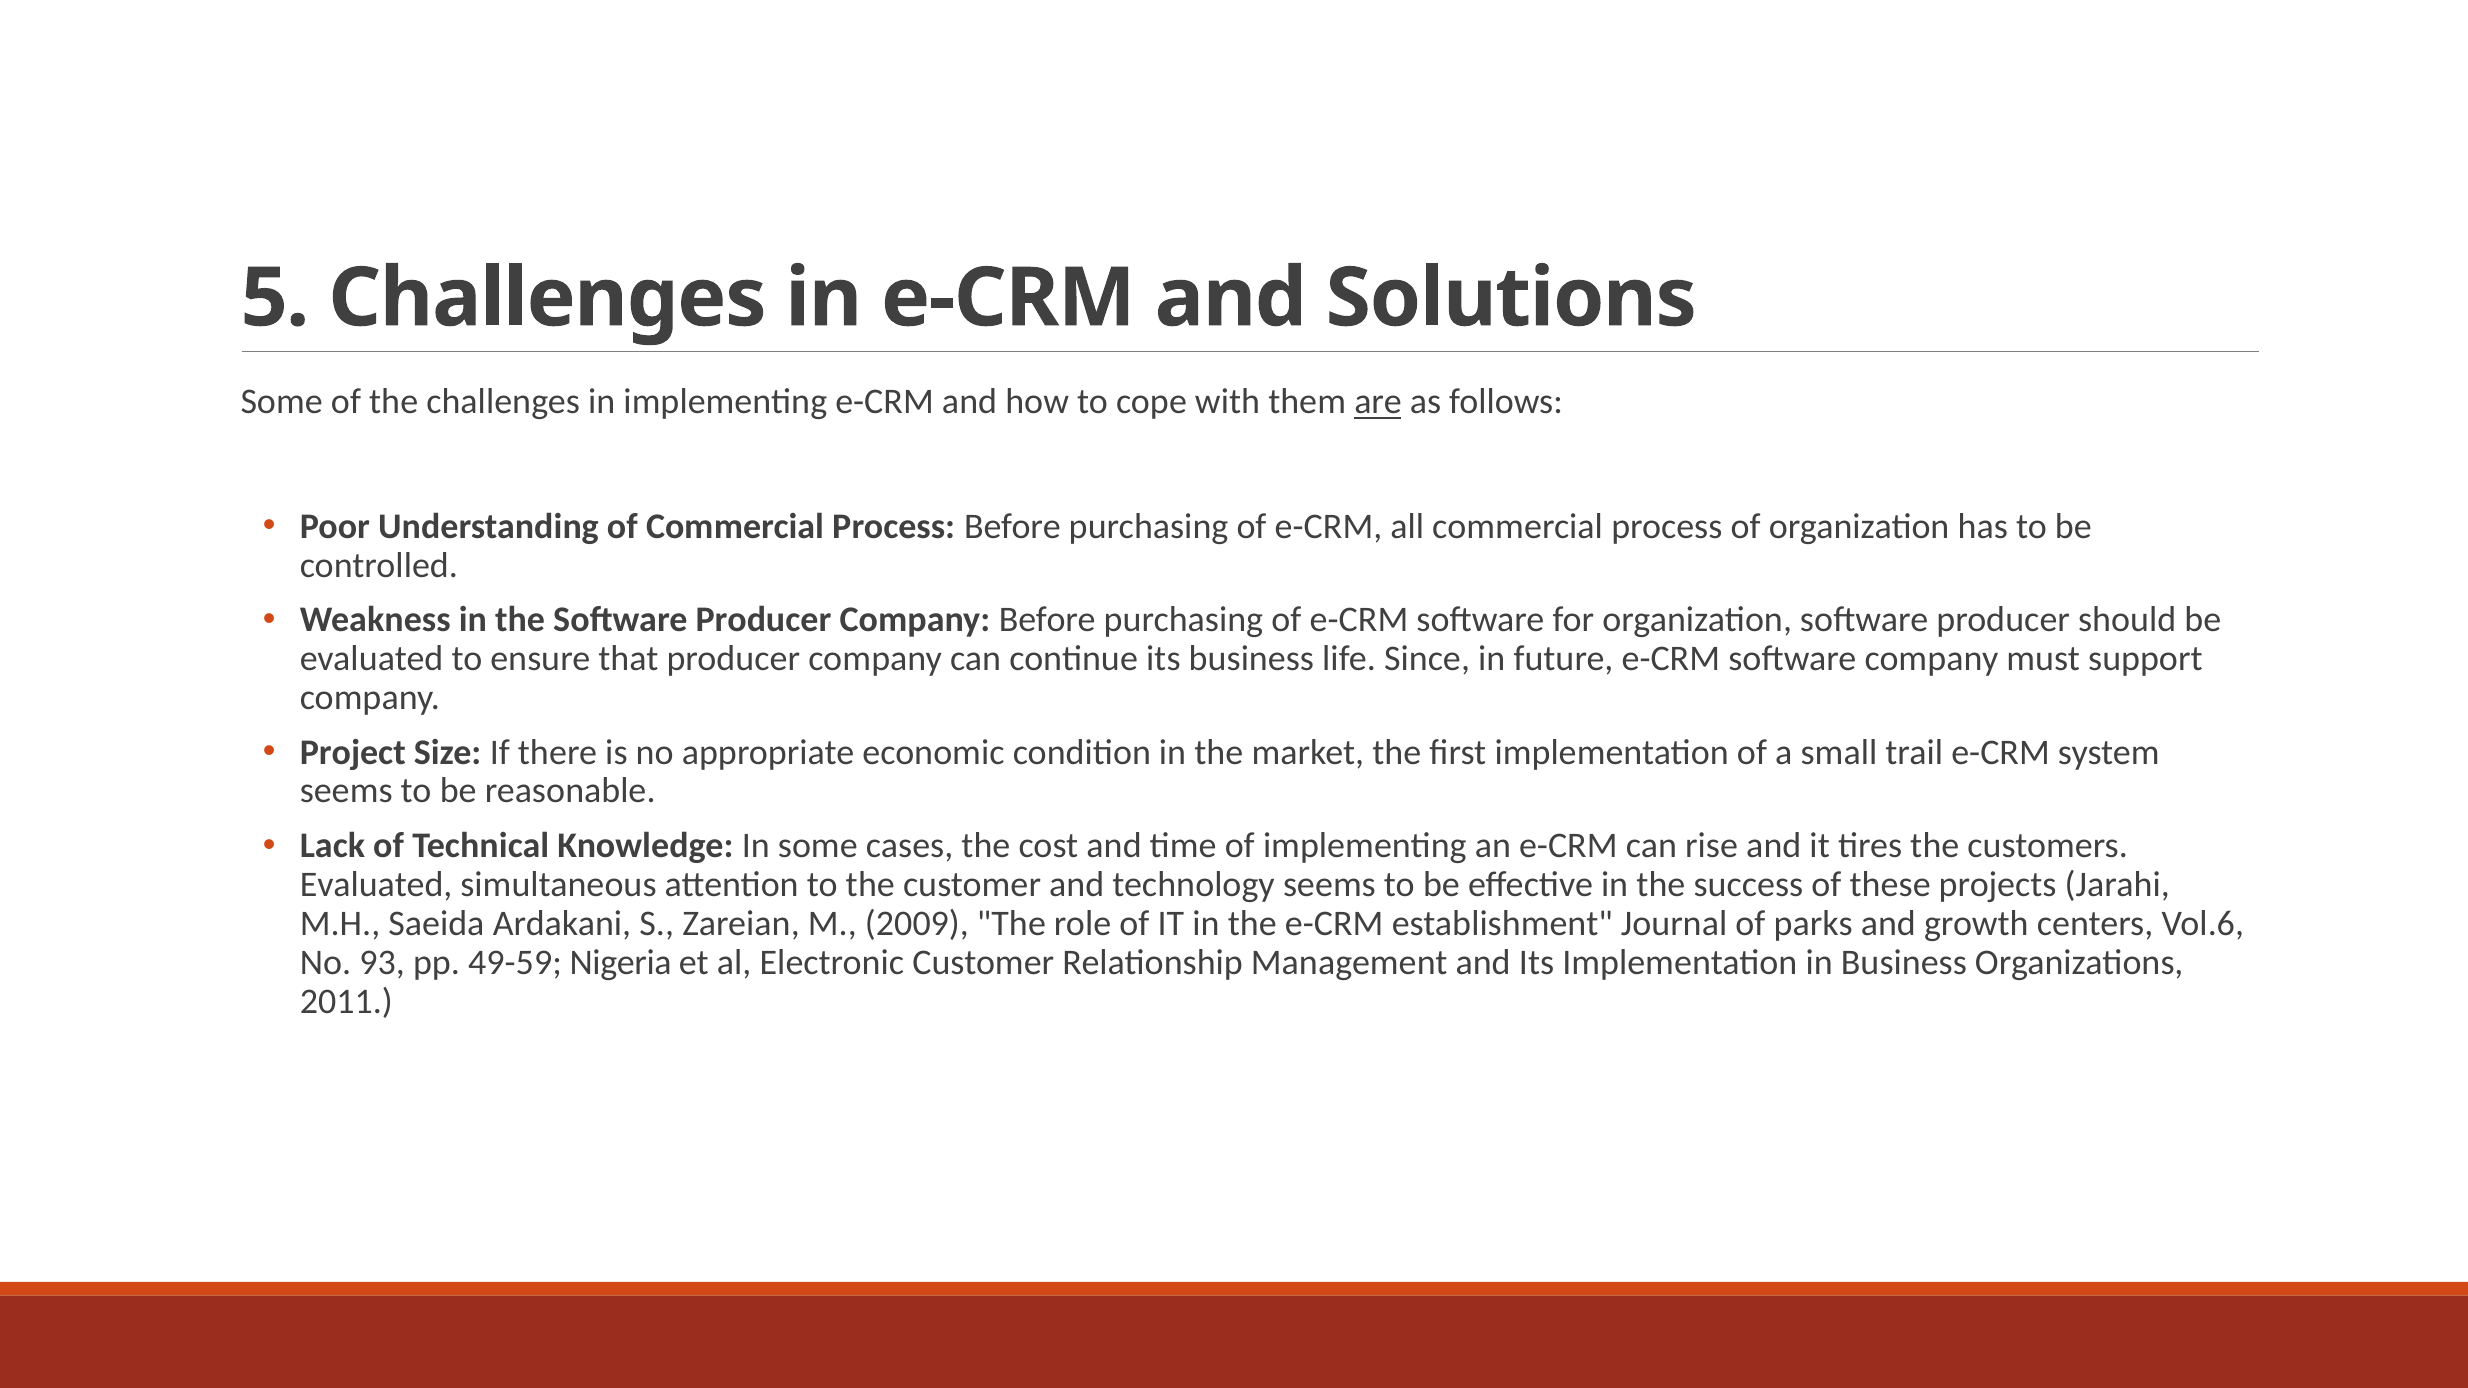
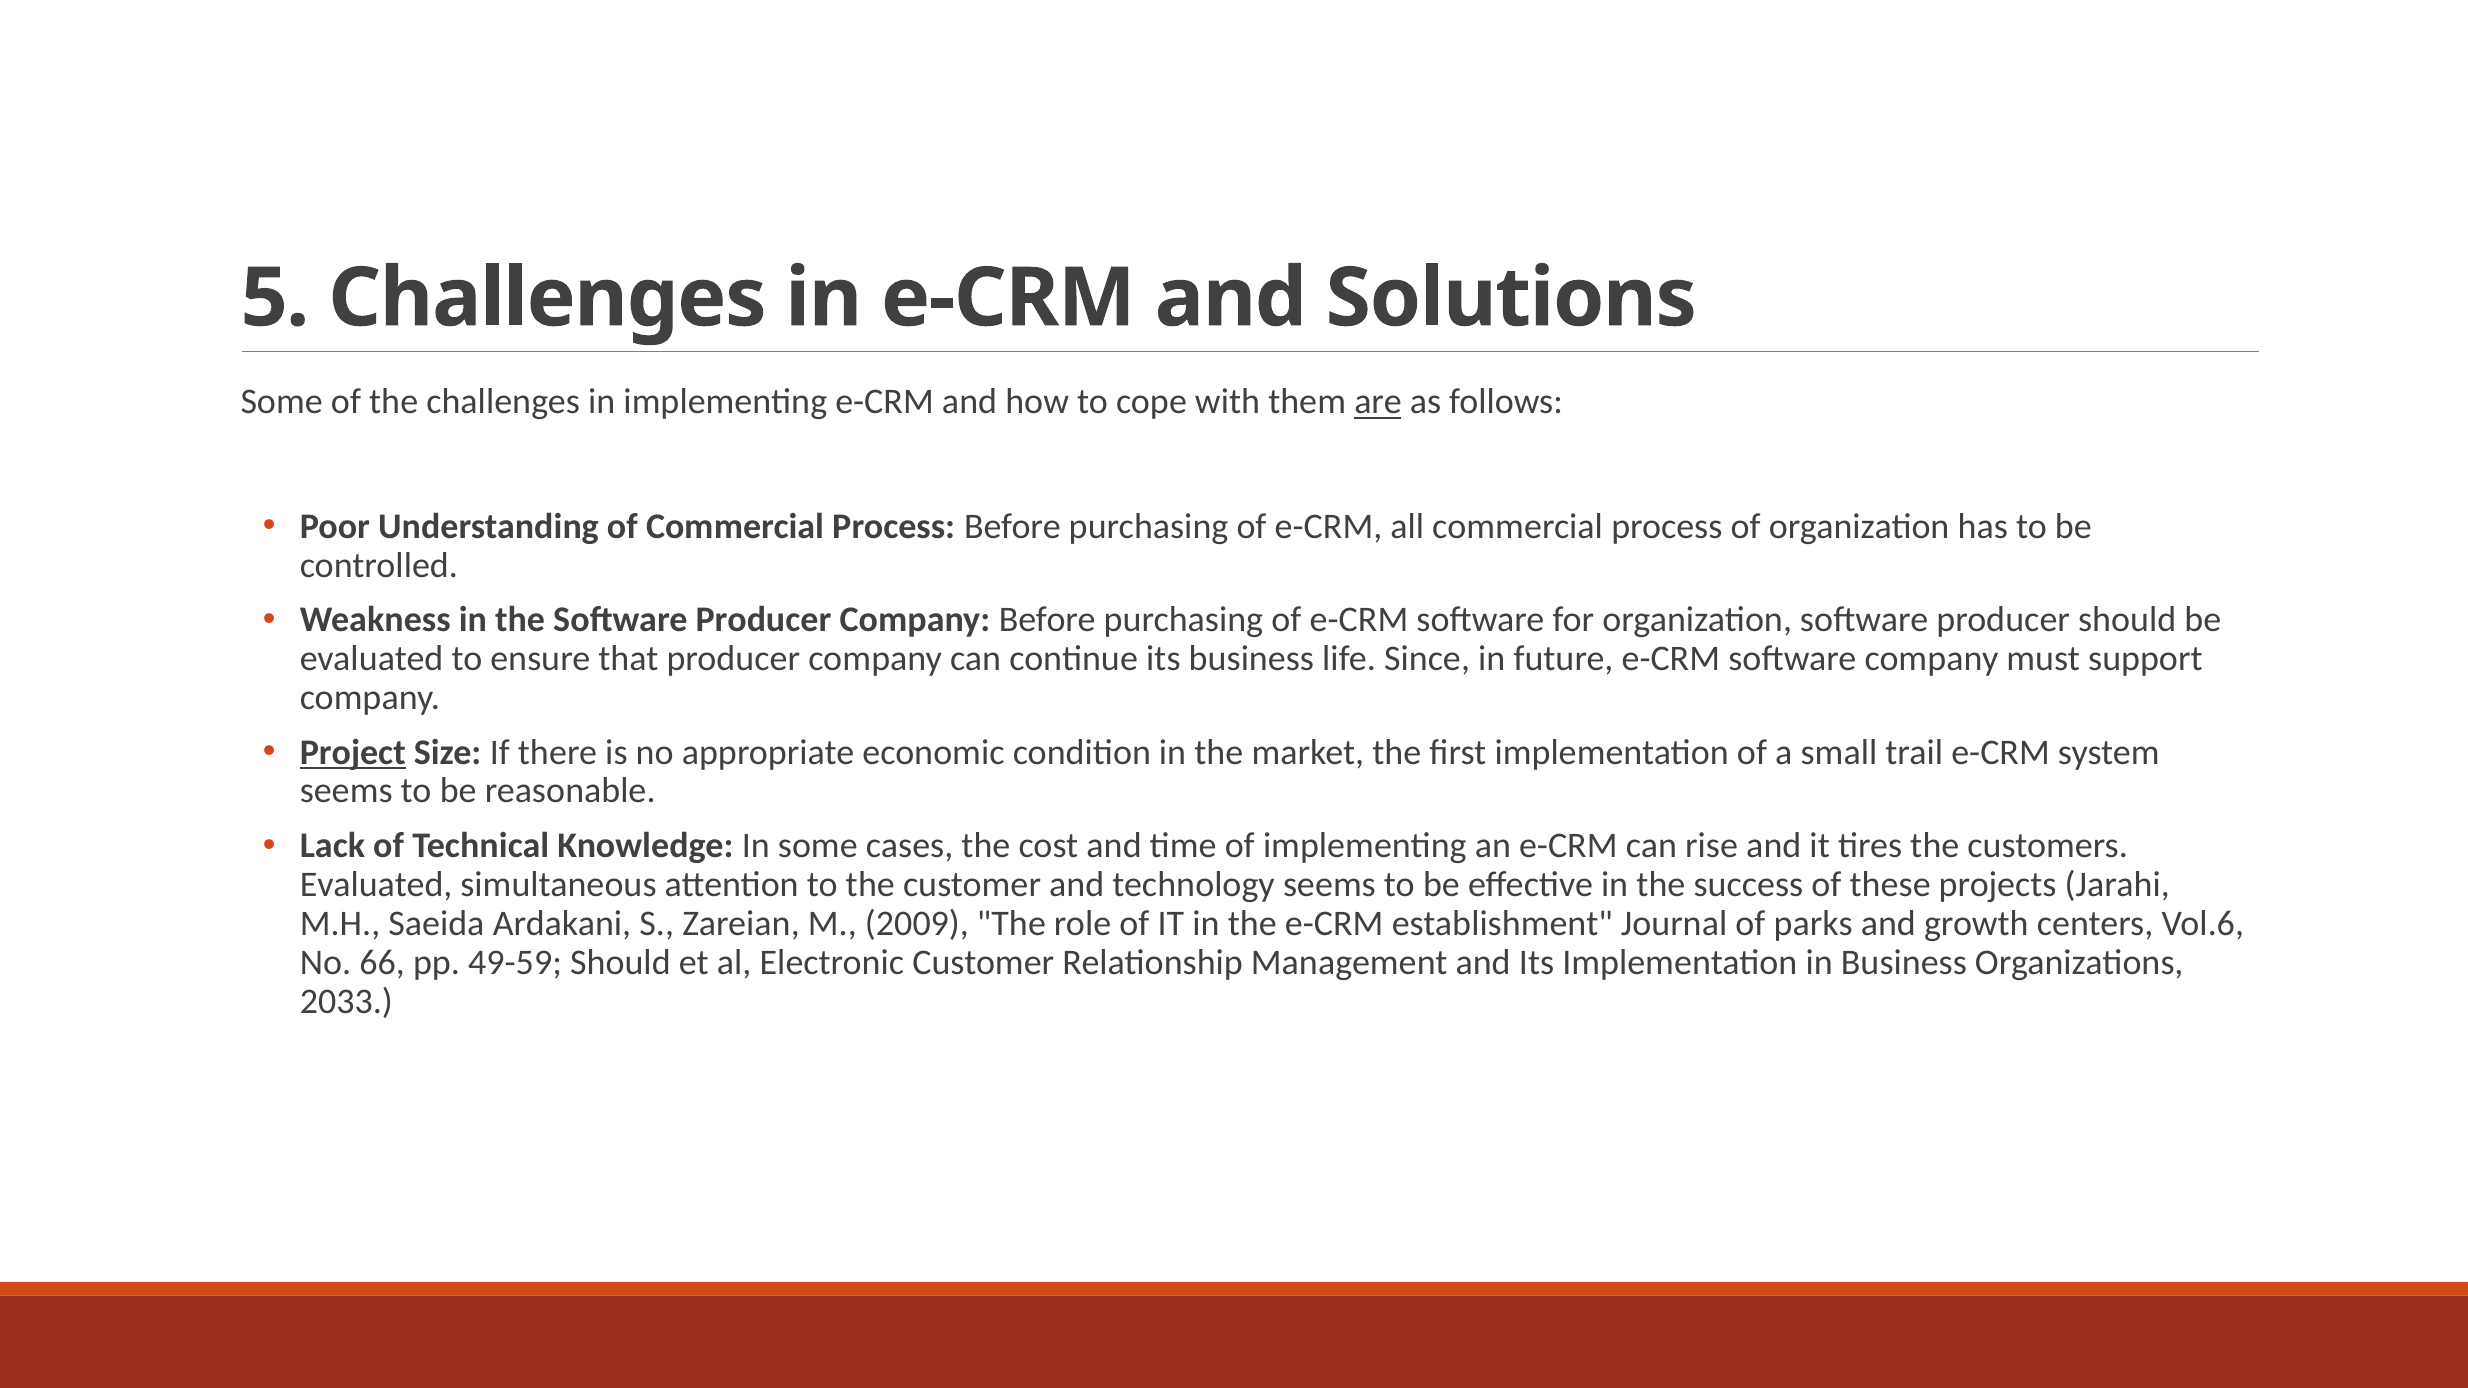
Project underline: none -> present
93: 93 -> 66
49-59 Nigeria: Nigeria -> Should
2011: 2011 -> 2033
